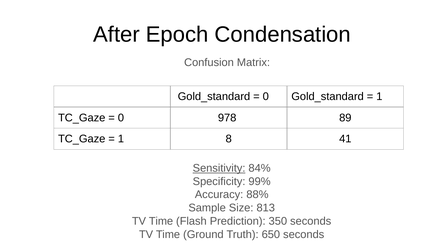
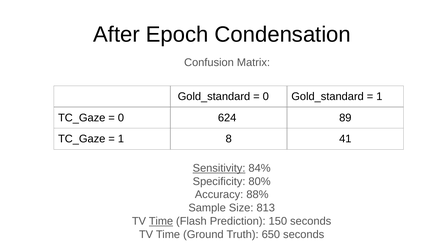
978: 978 -> 624
99%: 99% -> 80%
Time at (161, 221) underline: none -> present
350: 350 -> 150
